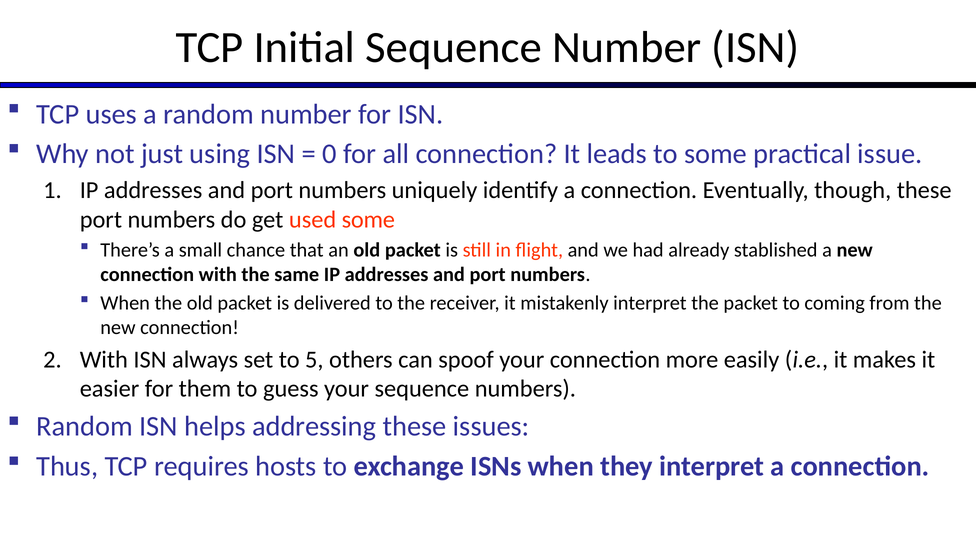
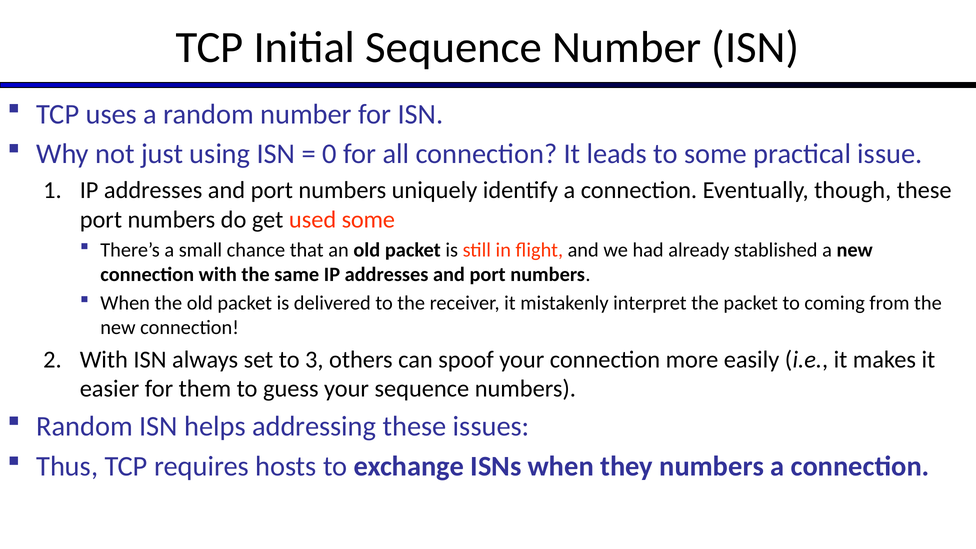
5: 5 -> 3
they interpret: interpret -> numbers
